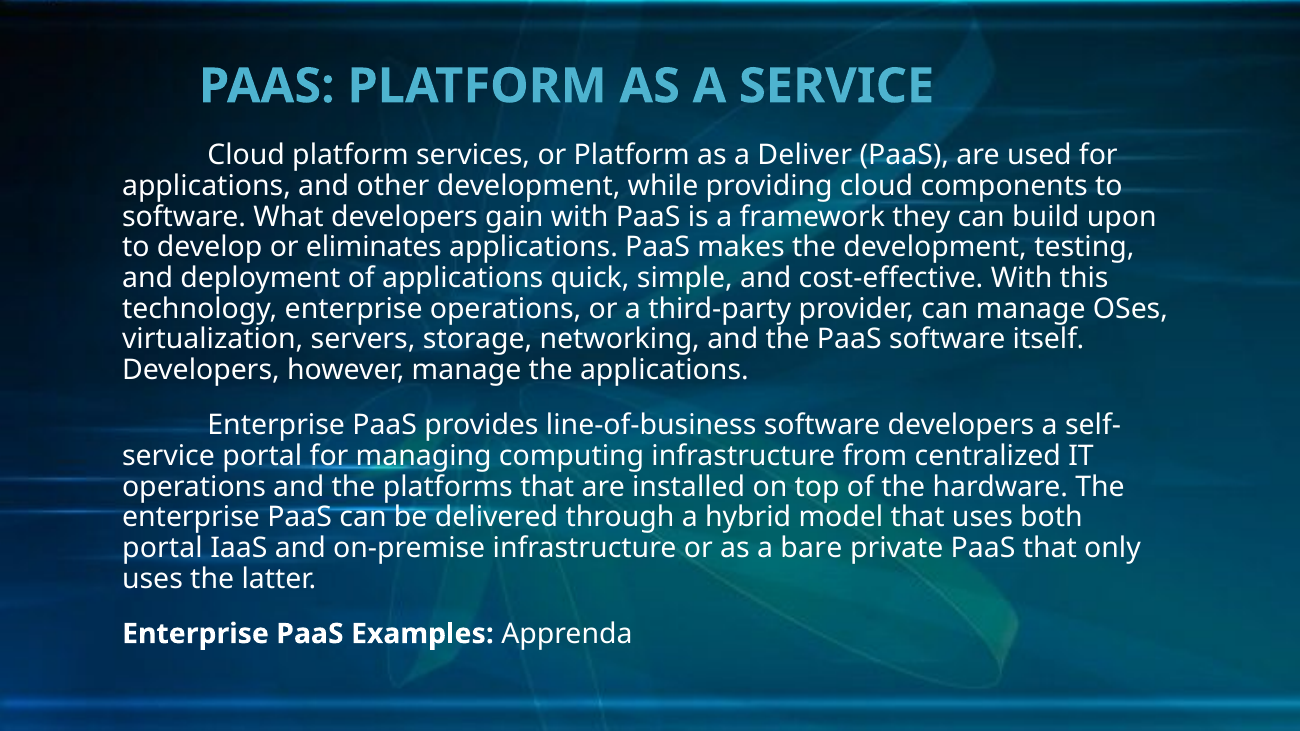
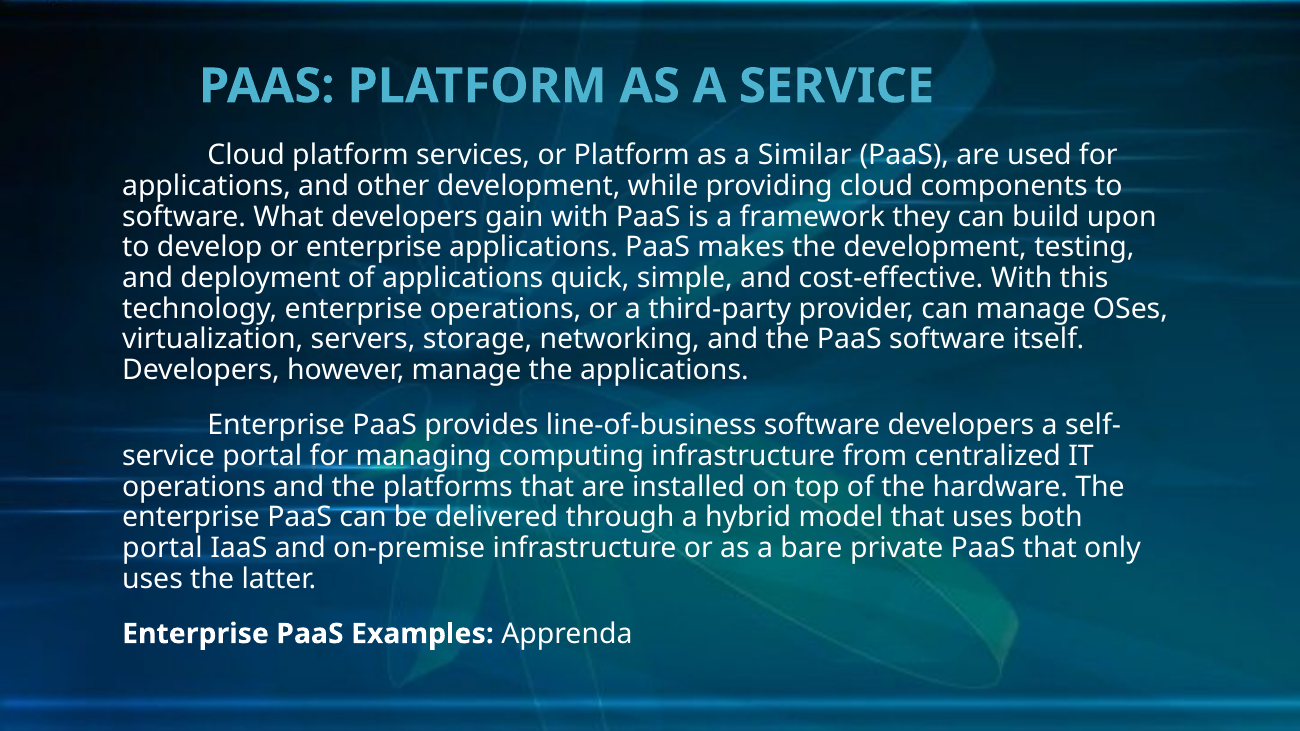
Deliver: Deliver -> Similar
or eliminates: eliminates -> enterprise
